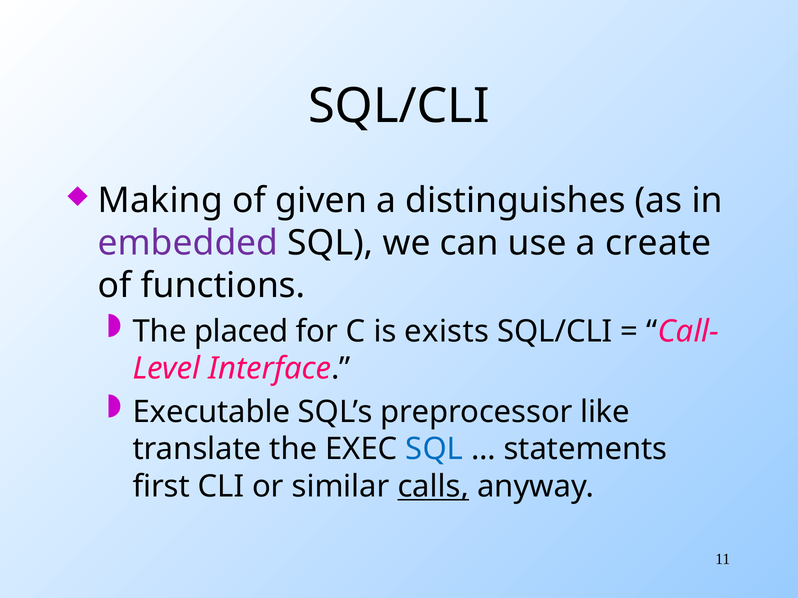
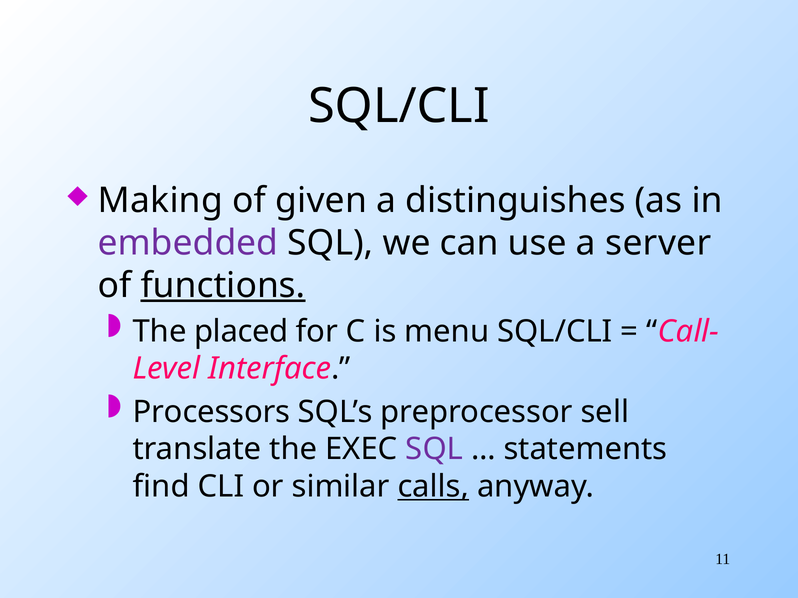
create: create -> server
functions underline: none -> present
exists: exists -> menu
Executable: Executable -> Processors
like: like -> sell
SQL at (434, 450) colour: blue -> purple
first: first -> find
